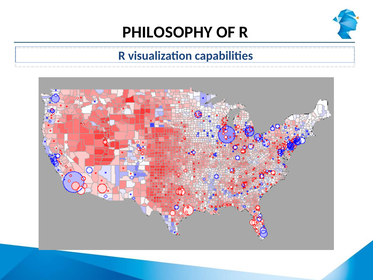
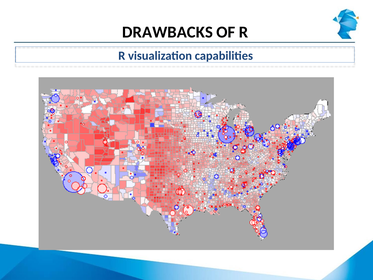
PHILOSOPHY: PHILOSOPHY -> DRAWBACKS
